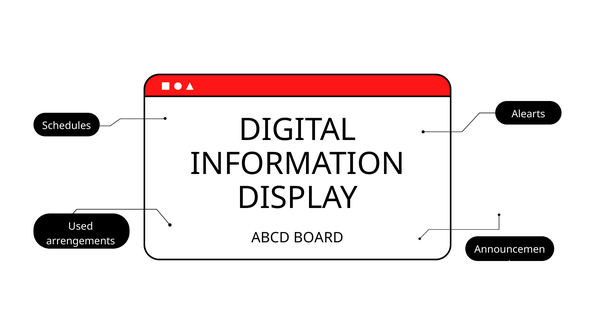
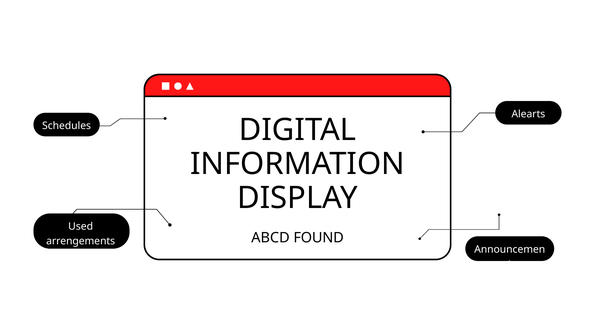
BOARD: BOARD -> FOUND
